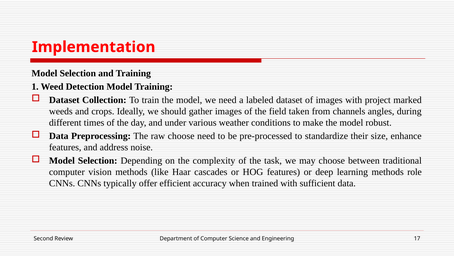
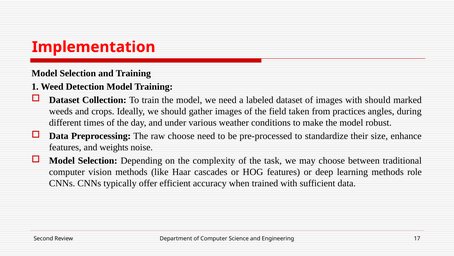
with project: project -> should
channels: channels -> practices
address: address -> weights
